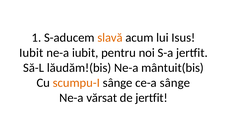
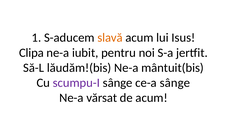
Iubit at (31, 53): Iubit -> Clipa
scumpu-I colour: orange -> purple
de jertfit: jertfit -> acum
